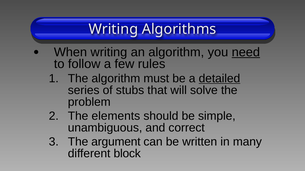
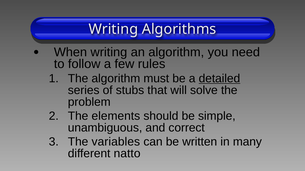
need underline: present -> none
argument: argument -> variables
block: block -> natto
